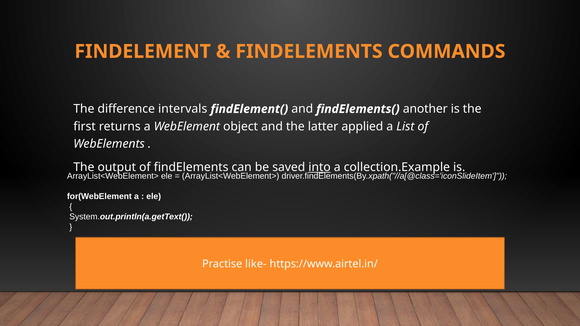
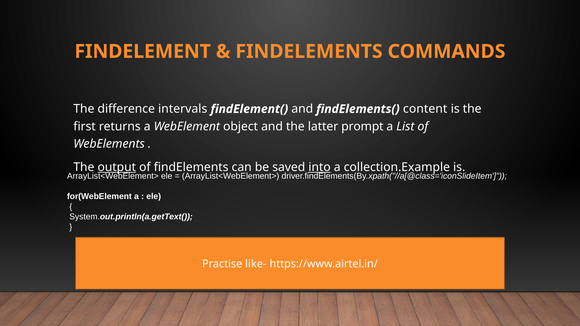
another: another -> content
applied: applied -> prompt
output underline: none -> present
